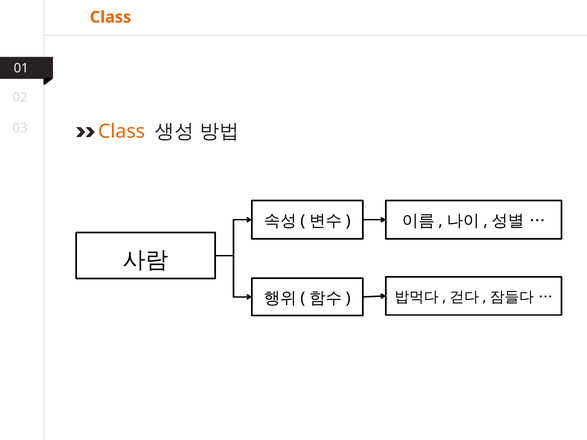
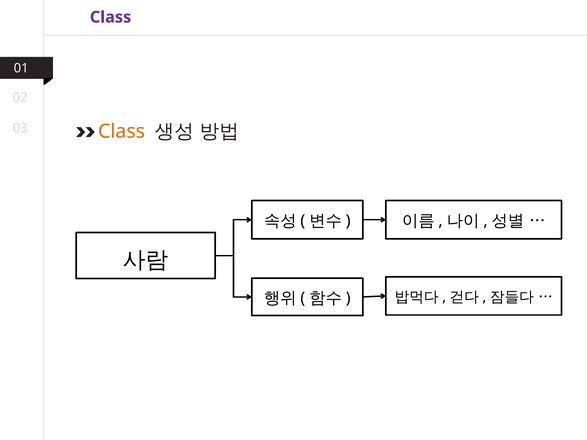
Class at (111, 17) colour: orange -> purple
